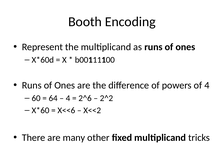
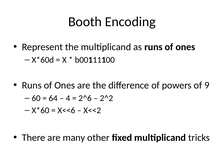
of 4: 4 -> 9
